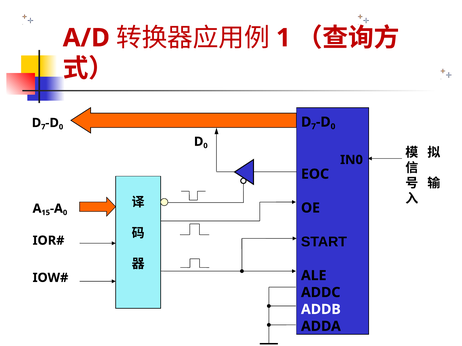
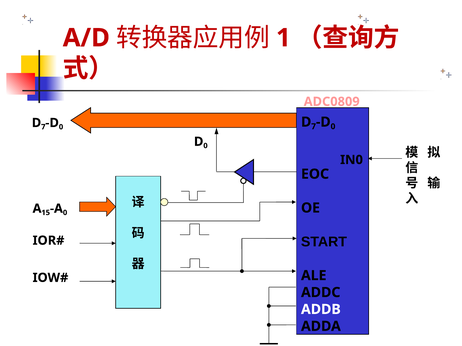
ADC0809 colour: white -> pink
